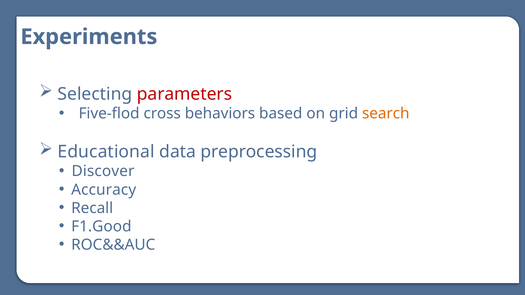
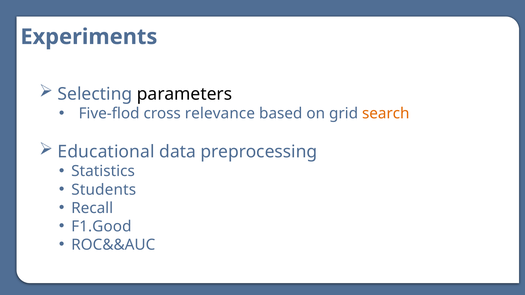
parameters colour: red -> black
behaviors: behaviors -> relevance
Discover: Discover -> Statistics
Accuracy: Accuracy -> Students
